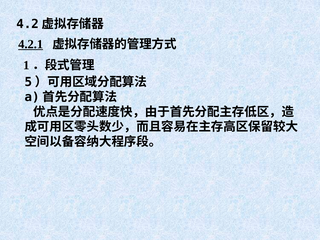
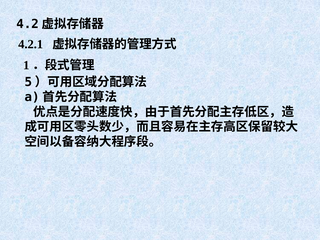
4.2.1 underline: present -> none
